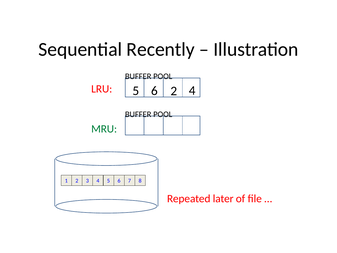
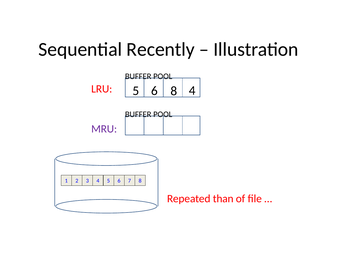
6 2: 2 -> 8
MRU colour: green -> purple
later: later -> than
